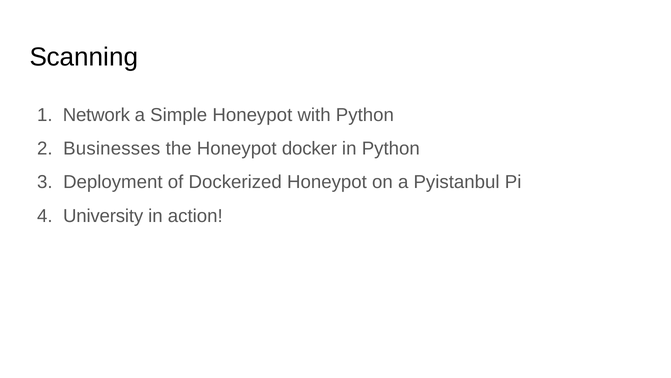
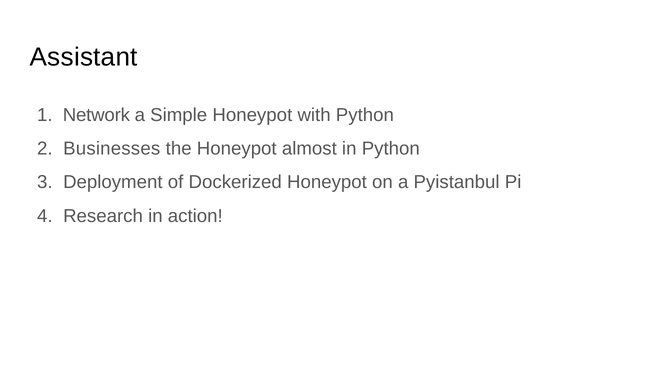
Scanning: Scanning -> Assistant
docker: docker -> almost
University: University -> Research
